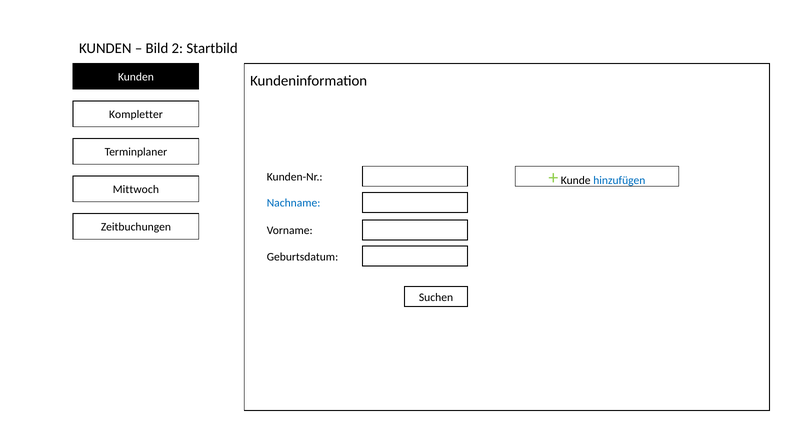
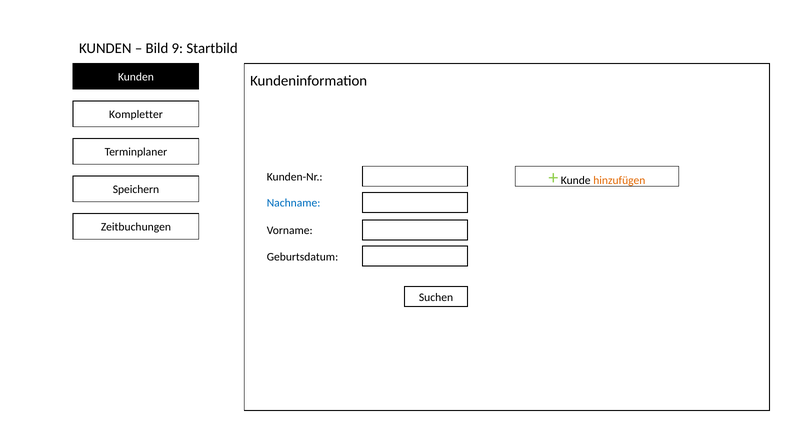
2: 2 -> 9
hinzufügen colour: blue -> orange
Mittwoch: Mittwoch -> Speichern
